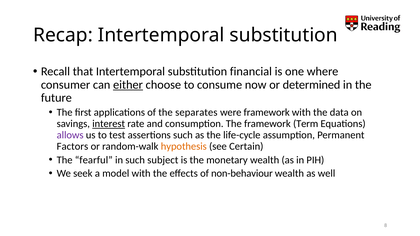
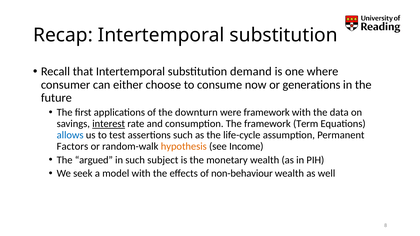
financial: financial -> demand
either underline: present -> none
determined: determined -> generations
separates: separates -> downturn
allows colour: purple -> blue
Certain: Certain -> Income
fearful: fearful -> argued
